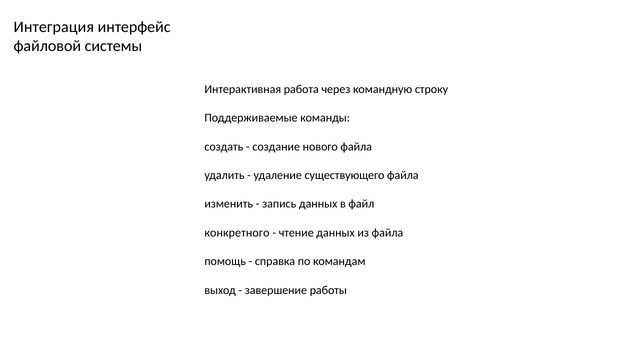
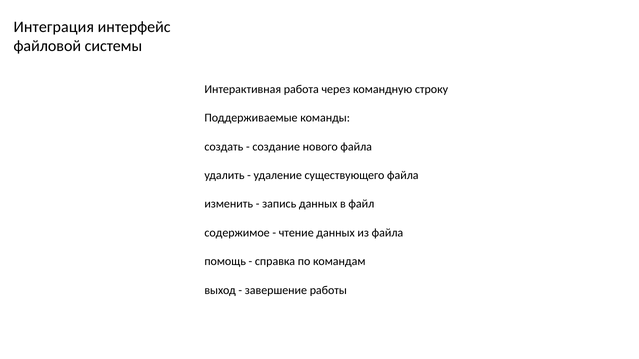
конкретного: конкретного -> содержимое
